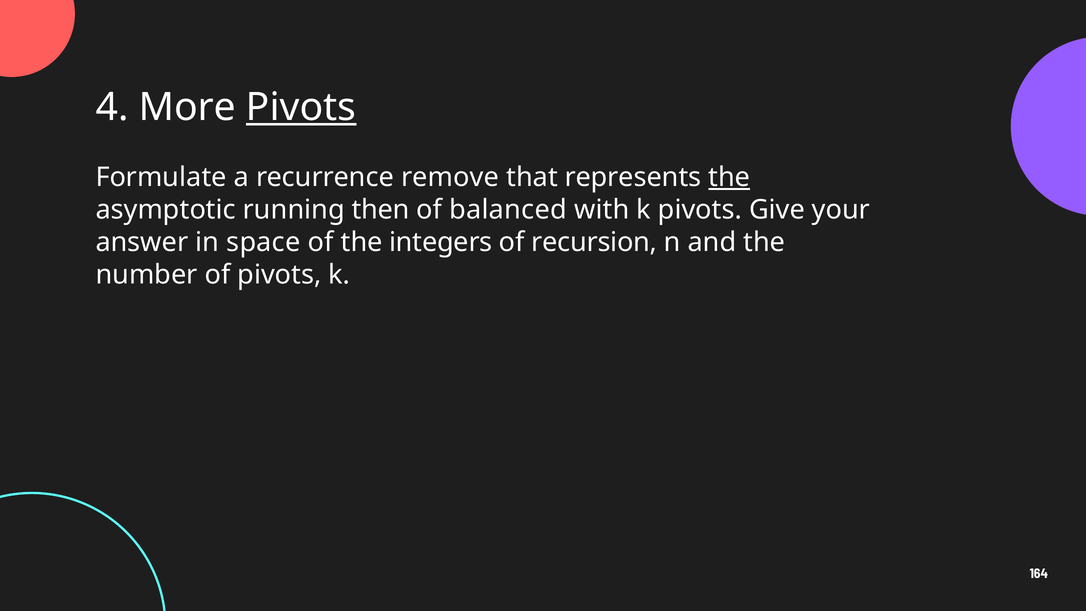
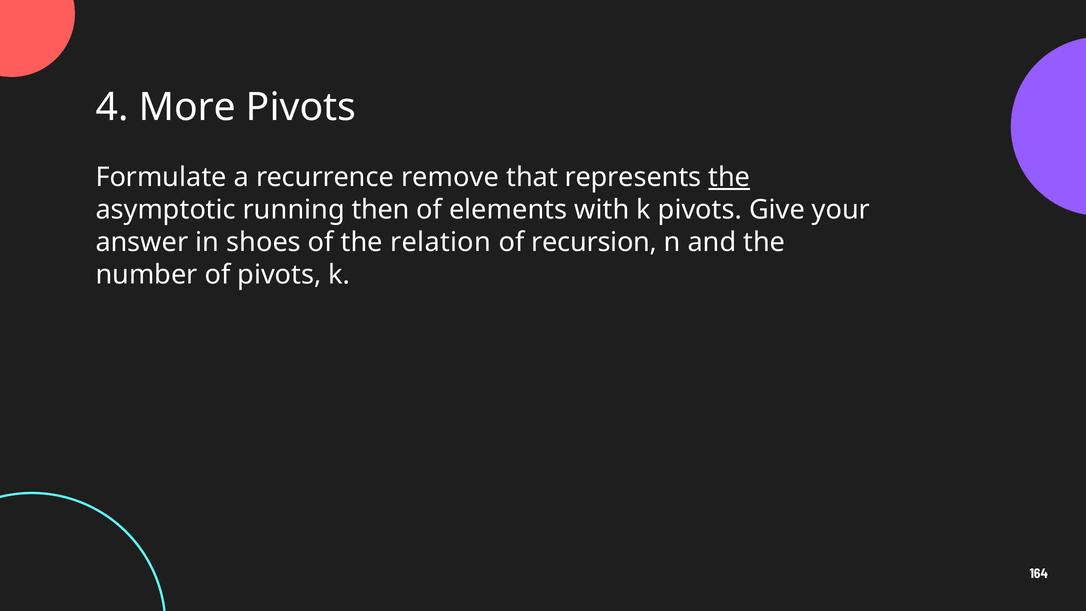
Pivots at (301, 107) underline: present -> none
balanced: balanced -> elements
space: space -> shoes
integers: integers -> relation
